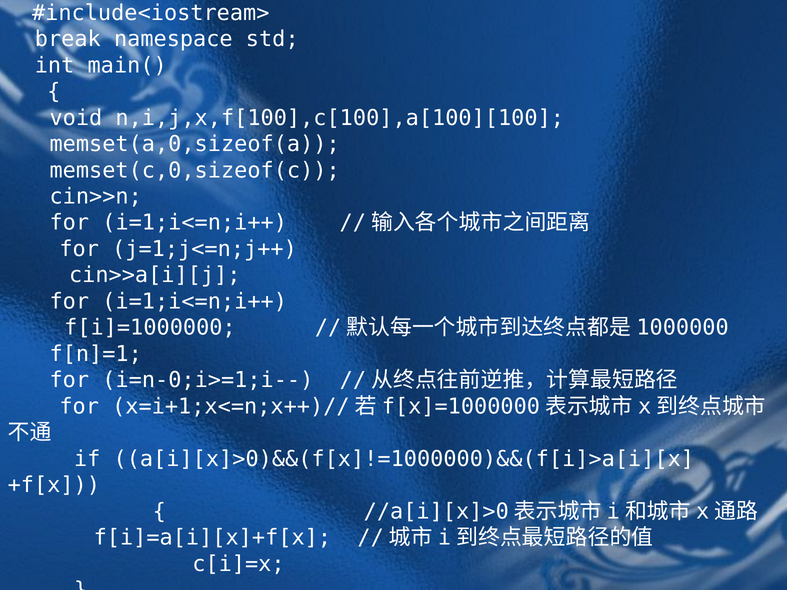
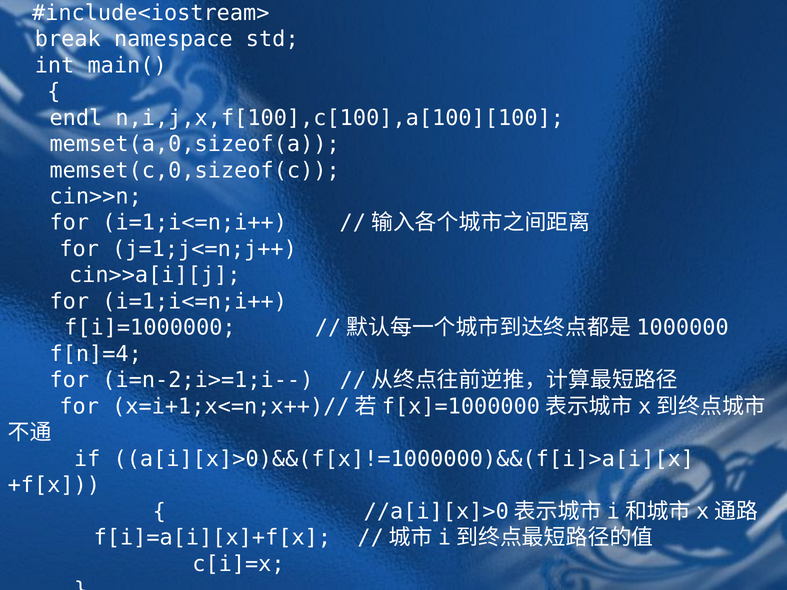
void: void -> endl
f[n]=1: f[n]=1 -> f[n]=4
i=n-0;i>=1;i--: i=n-0;i>=1;i-- -> i=n-2;i>=1;i--
